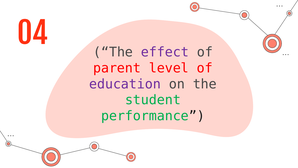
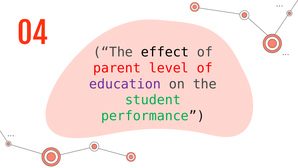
effect colour: purple -> black
